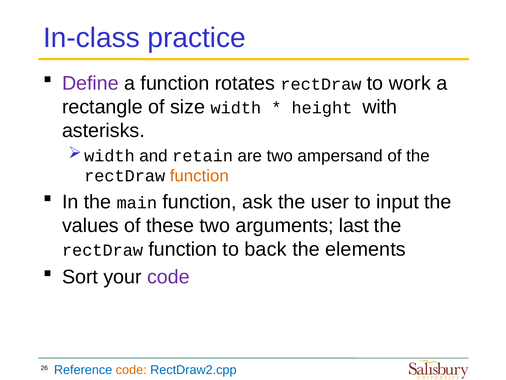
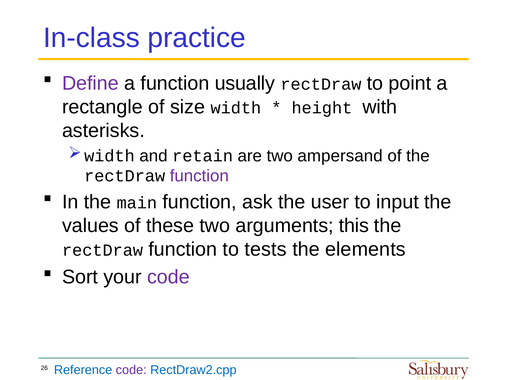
rotates: rotates -> usually
work: work -> point
function at (199, 176) colour: orange -> purple
last: last -> this
back: back -> tests
code at (131, 369) colour: orange -> purple
